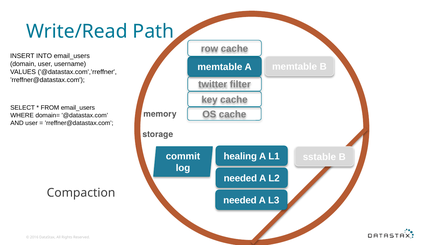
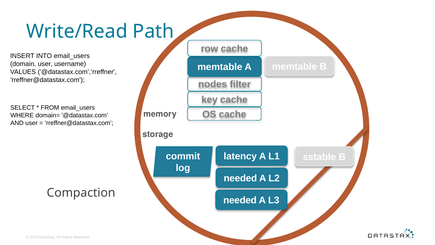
twitter: twitter -> nodes
healing: healing -> latency
